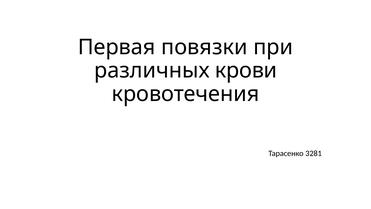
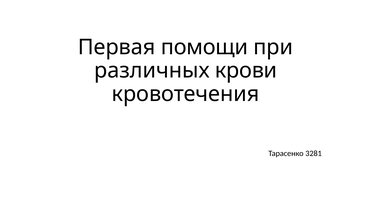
повязки: повязки -> помощи
